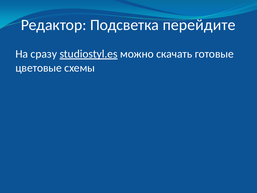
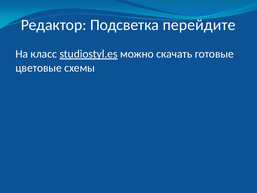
сразу: сразу -> класс
